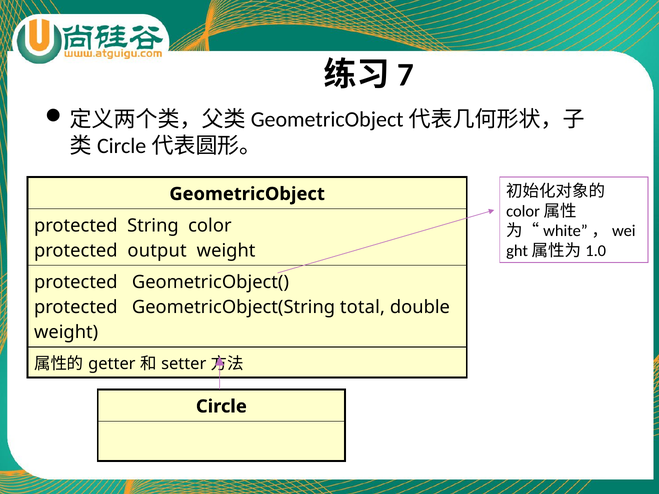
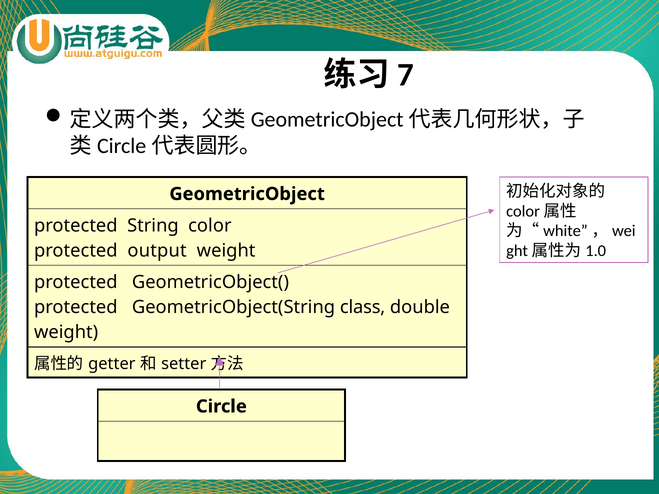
total: total -> class
